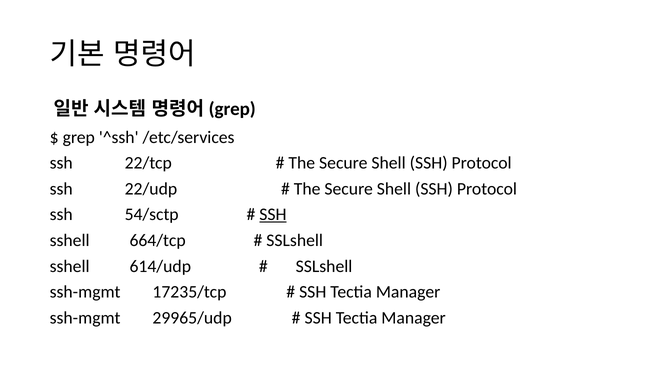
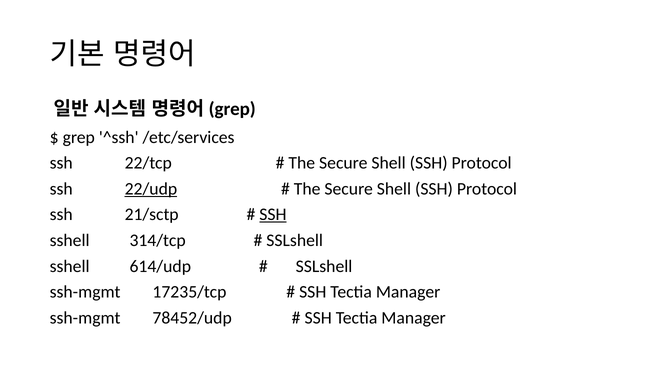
22/udp underline: none -> present
54/sctp: 54/sctp -> 21/sctp
664/tcp: 664/tcp -> 314/tcp
29965/udp: 29965/udp -> 78452/udp
